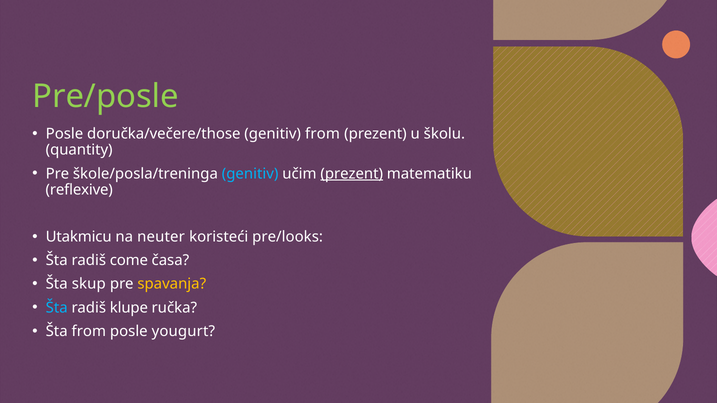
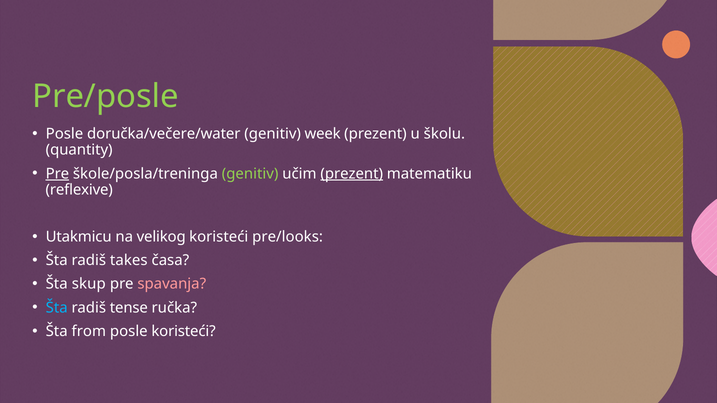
doručka/večere/those: doručka/večere/those -> doručka/večere/water
genitiv from: from -> week
Pre at (57, 174) underline: none -> present
genitiv at (250, 174) colour: light blue -> light green
neuter: neuter -> velikog
come: come -> takes
spavanja colour: yellow -> pink
klupe: klupe -> tense
posle yougurt: yougurt -> koristeći
